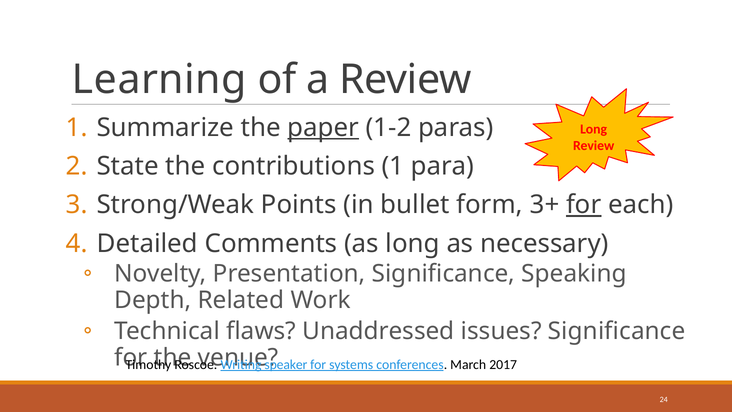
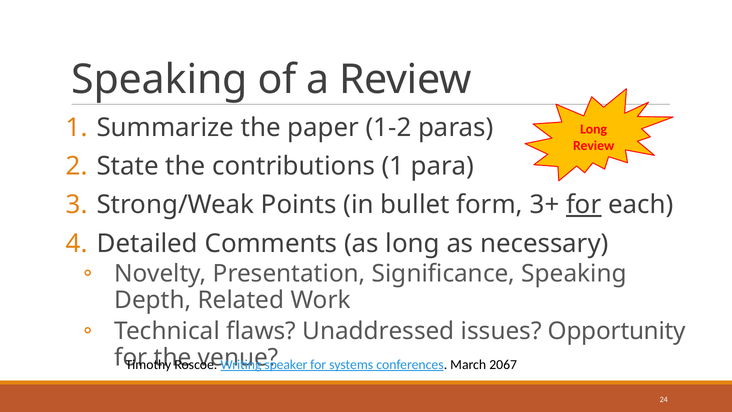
Learning at (159, 80): Learning -> Speaking
paper underline: present -> none
issues Significance: Significance -> Opportunity
2017: 2017 -> 2067
